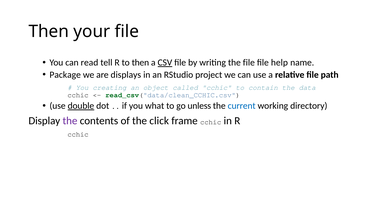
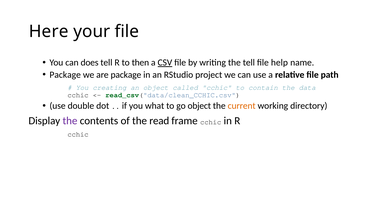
Then at (49, 31): Then -> Here
read: read -> does
the file: file -> tell
are displays: displays -> package
double underline: present -> none
go unless: unless -> object
current colour: blue -> orange
click: click -> read
